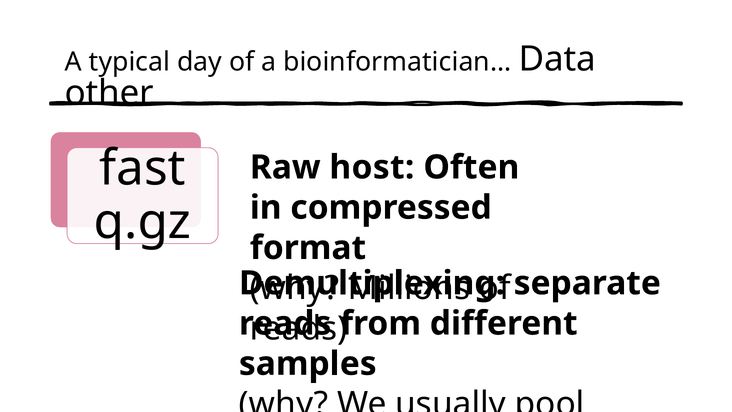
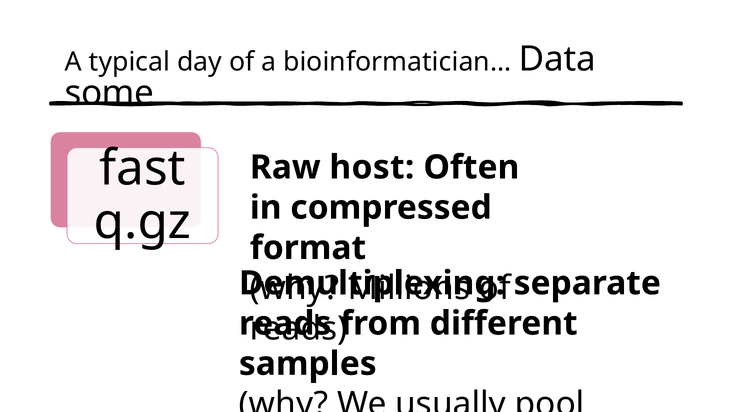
other: other -> some
